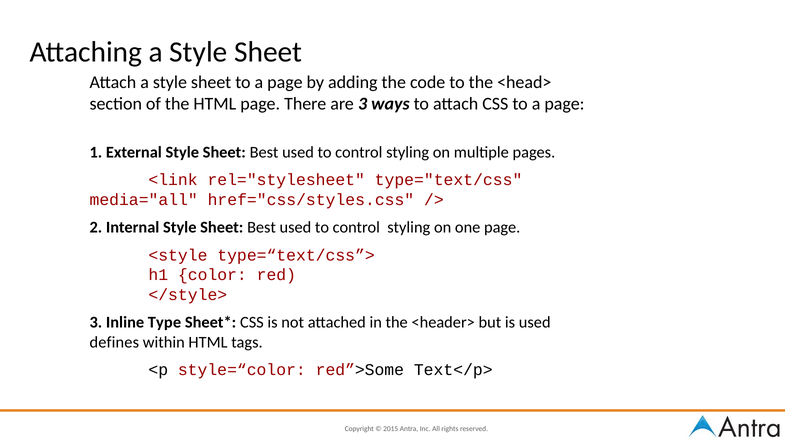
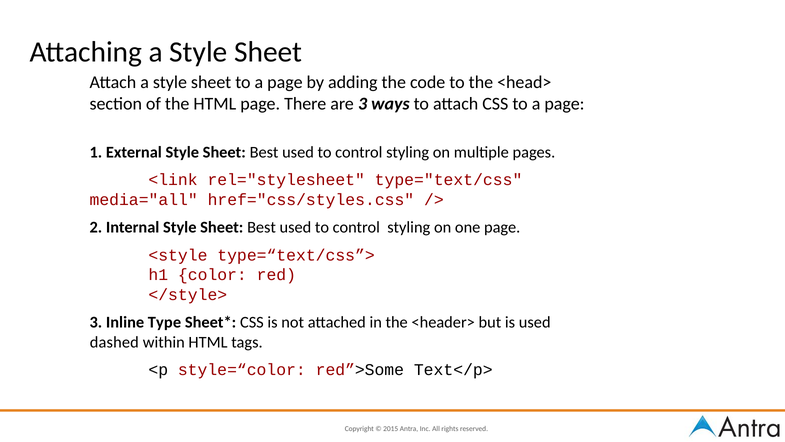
defines: defines -> dashed
